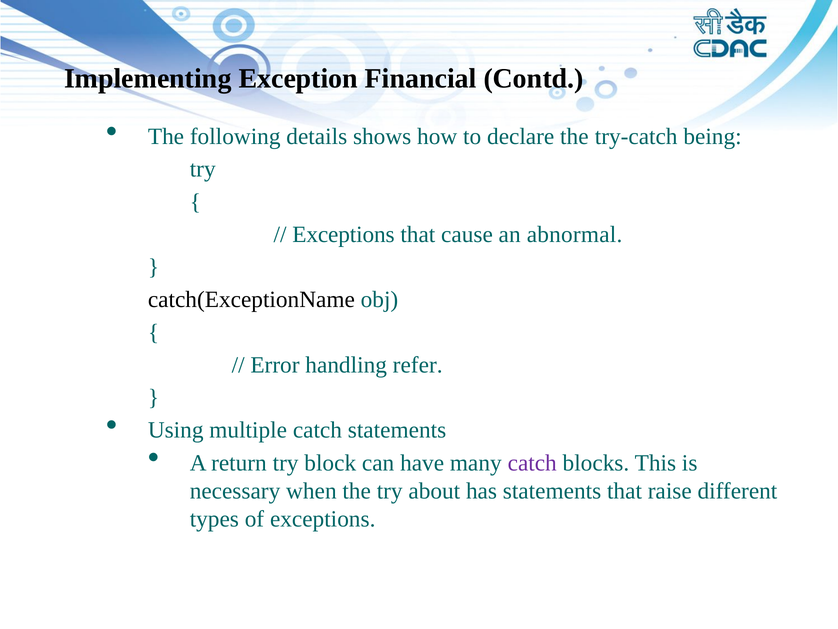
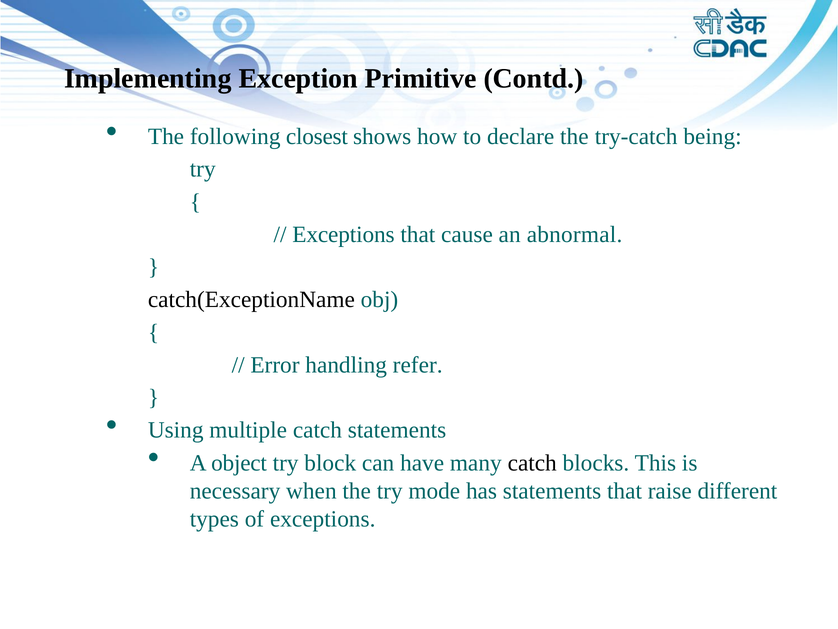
Financial: Financial -> Primitive
details: details -> closest
return: return -> object
catch at (532, 463) colour: purple -> black
about: about -> mode
